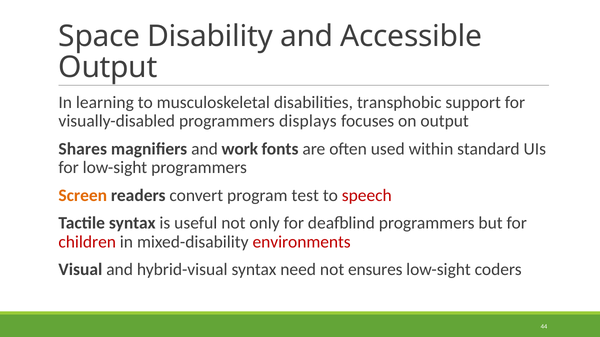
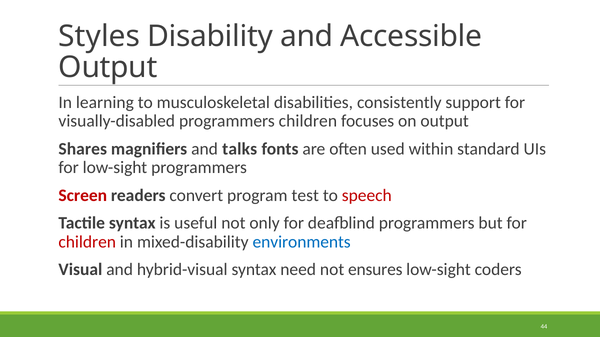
Space: Space -> Styles
transphobic: transphobic -> consistently
programmers displays: displays -> children
work: work -> talks
Screen colour: orange -> red
environments colour: red -> blue
